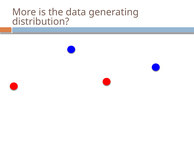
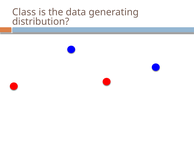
More: More -> Class
